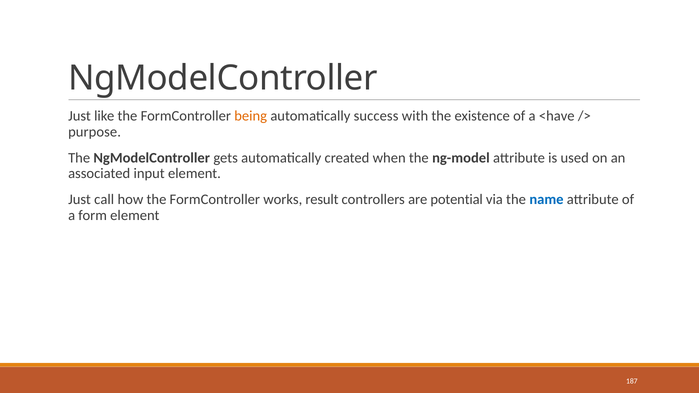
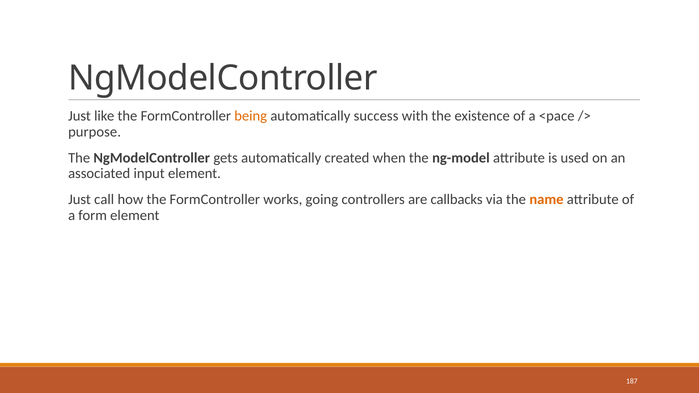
<have: <have -> <pace
result: result -> going
potential: potential -> callbacks
name colour: blue -> orange
